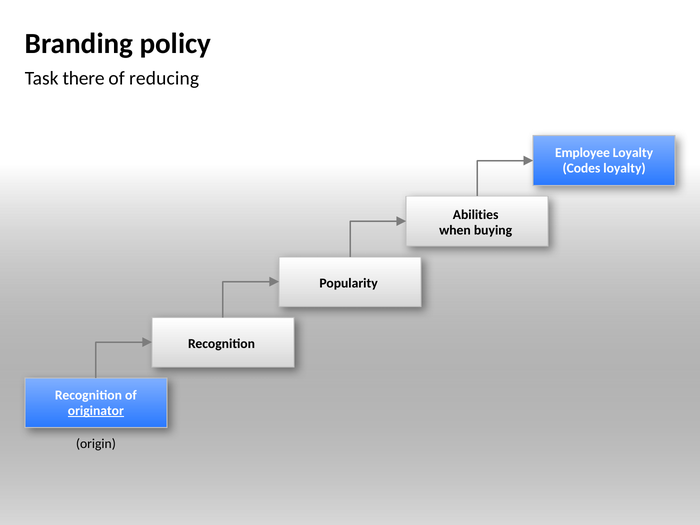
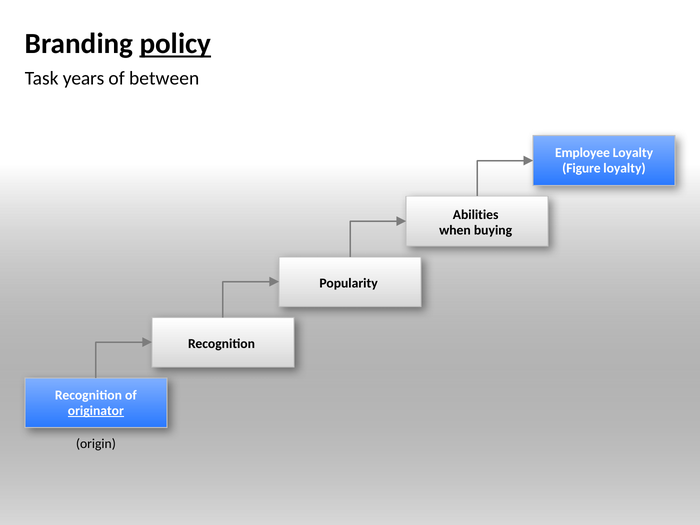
policy underline: none -> present
there: there -> years
reducing: reducing -> between
Codes: Codes -> Figure
